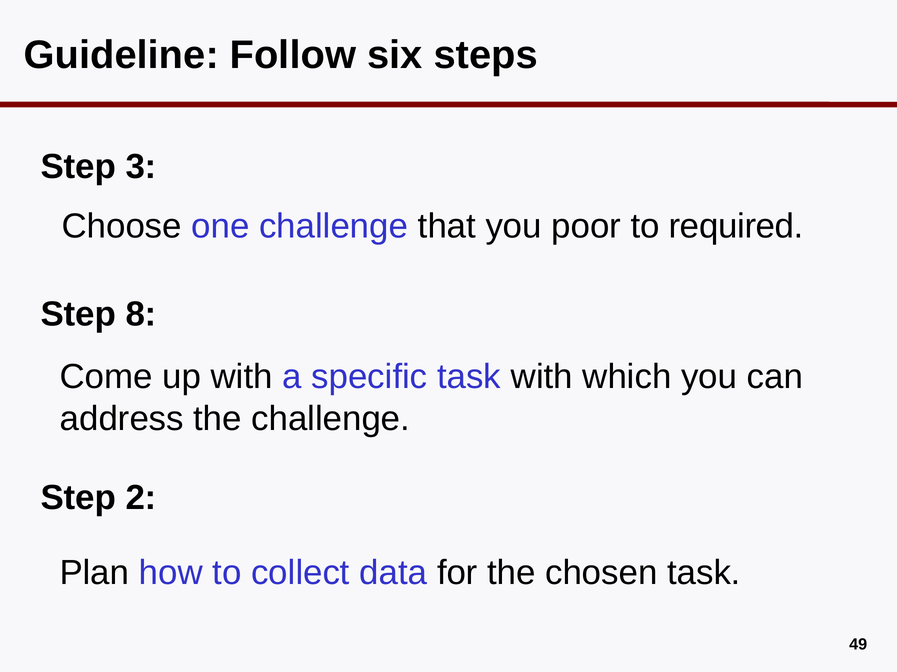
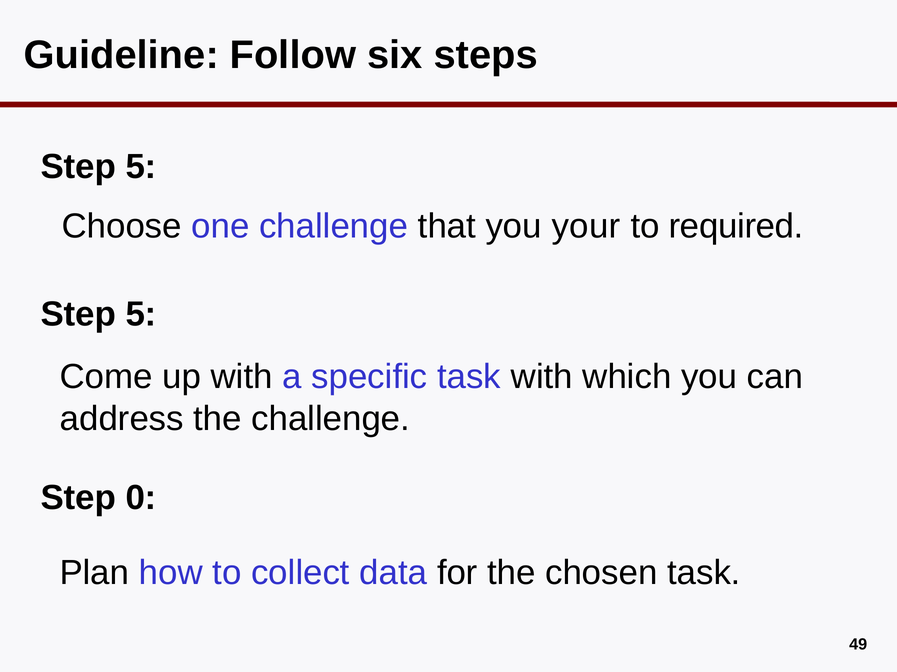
3 at (141, 167): 3 -> 5
poor: poor -> your
8 at (141, 315): 8 -> 5
2: 2 -> 0
